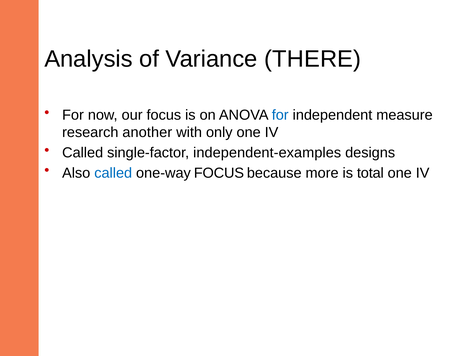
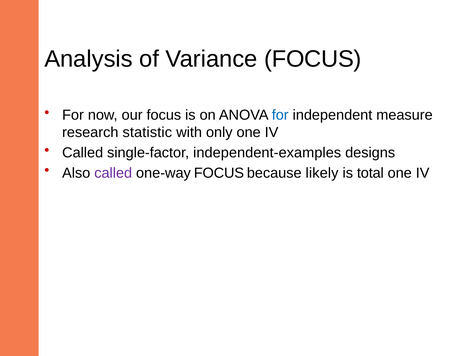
Variance THERE: THERE -> FOCUS
another: another -> statistic
called at (113, 173) colour: blue -> purple
more: more -> likely
